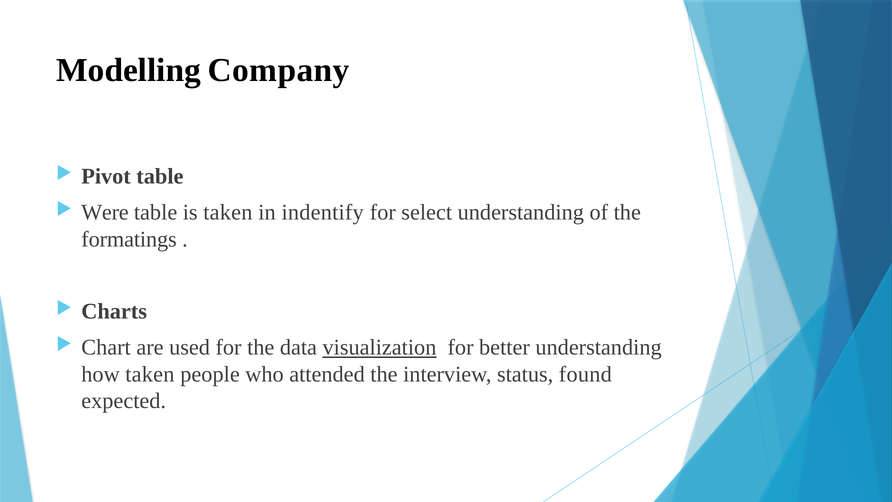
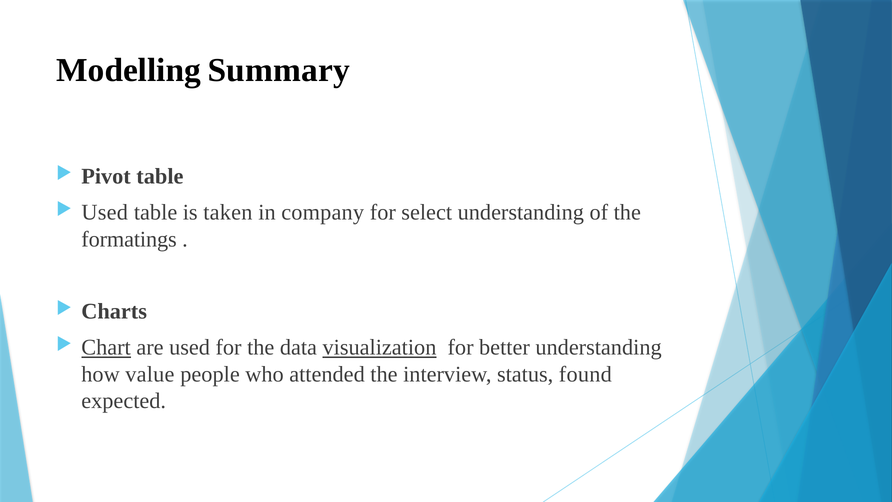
Company: Company -> Summary
Were at (105, 212): Were -> Used
indentify: indentify -> company
Chart underline: none -> present
how taken: taken -> value
